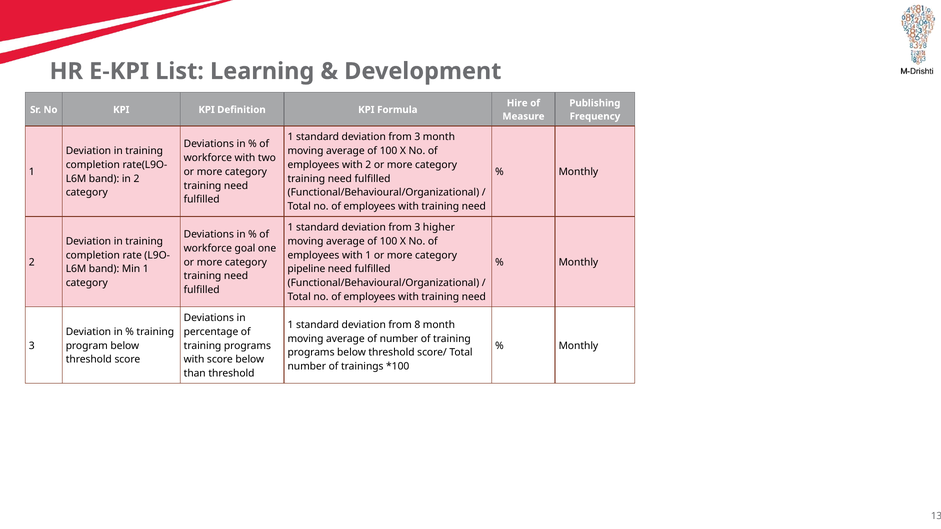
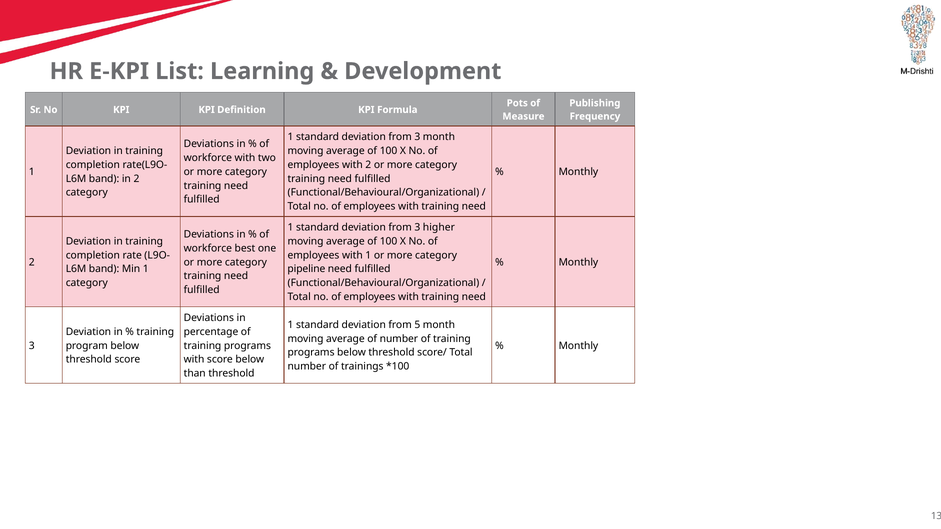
Hire: Hire -> Pots
goal: goal -> best
8: 8 -> 5
